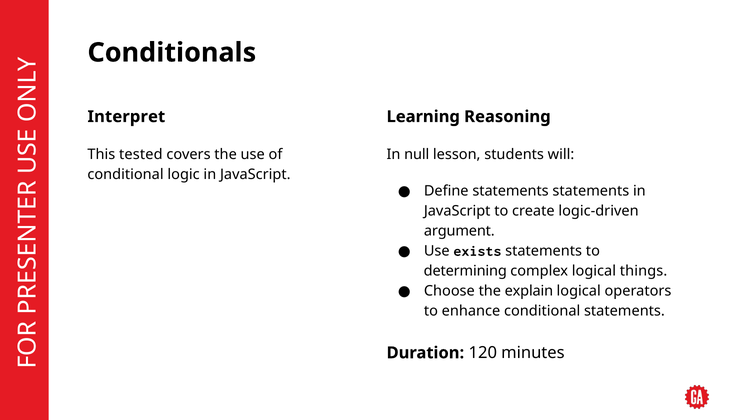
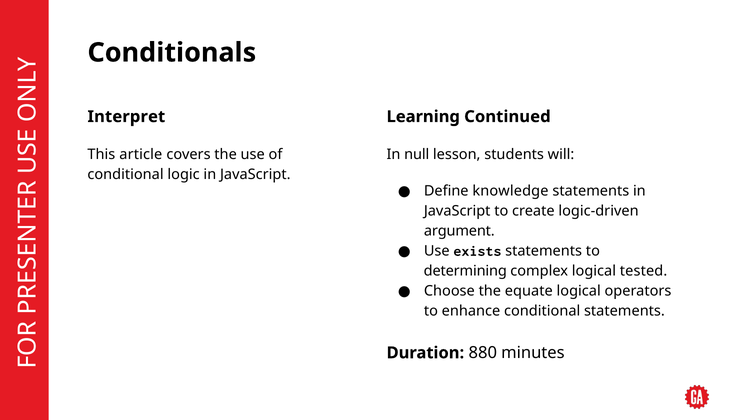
Reasoning: Reasoning -> Continued
tested: tested -> article
Define statements: statements -> knowledge
things: things -> tested
explain: explain -> equate
120: 120 -> 880
